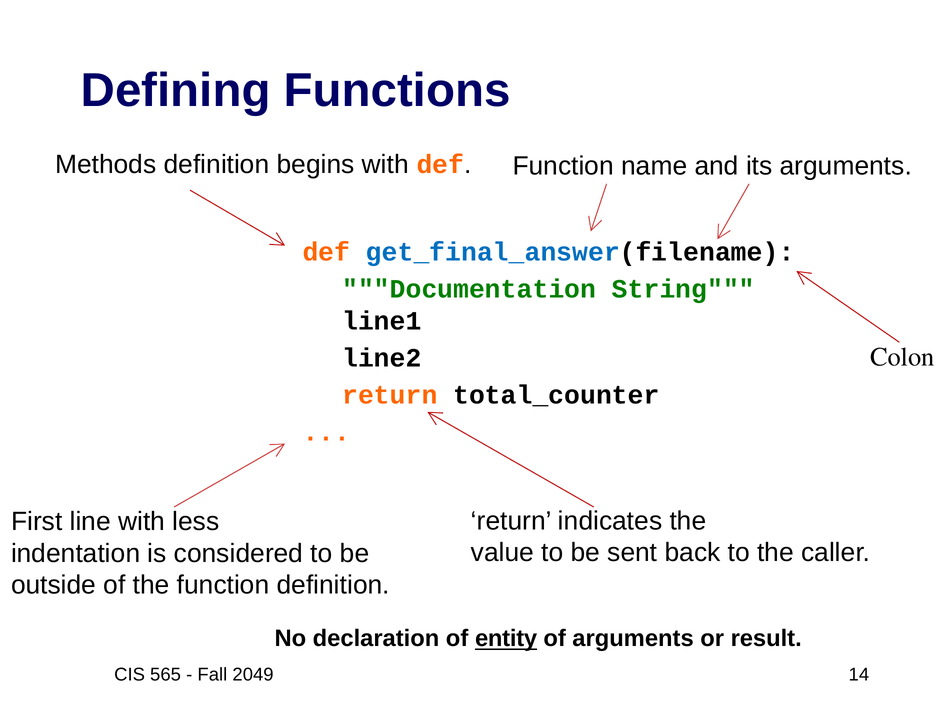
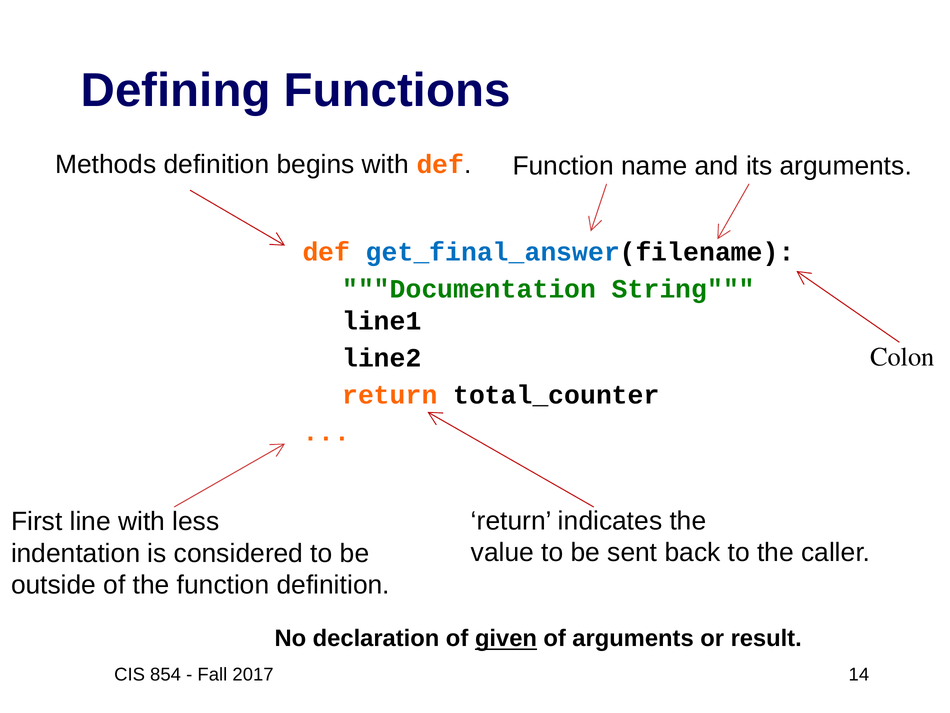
entity: entity -> given
565: 565 -> 854
2049: 2049 -> 2017
